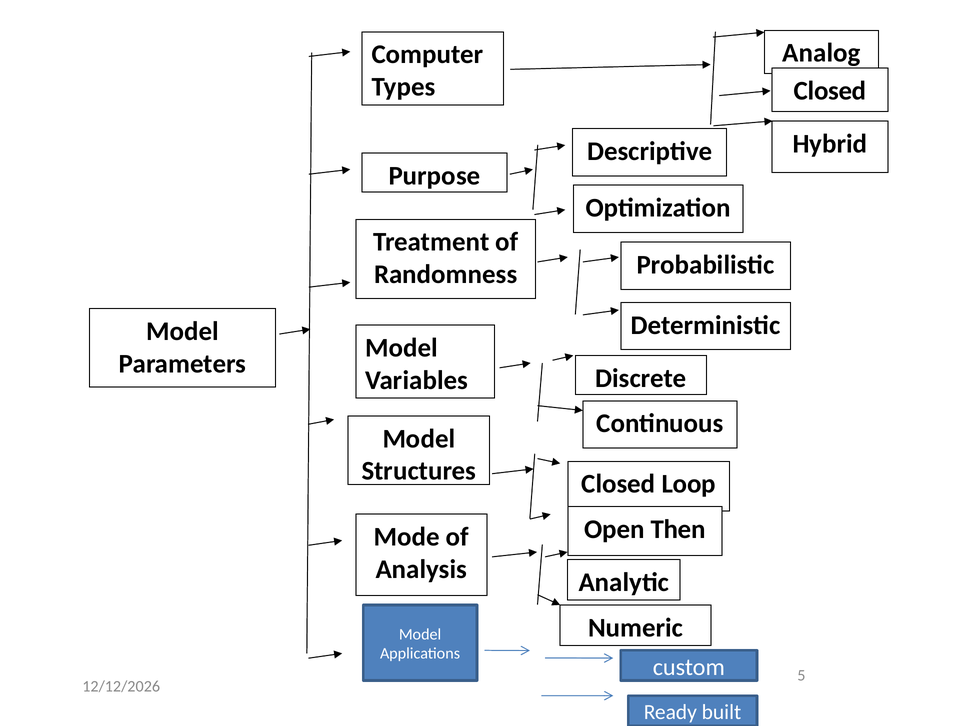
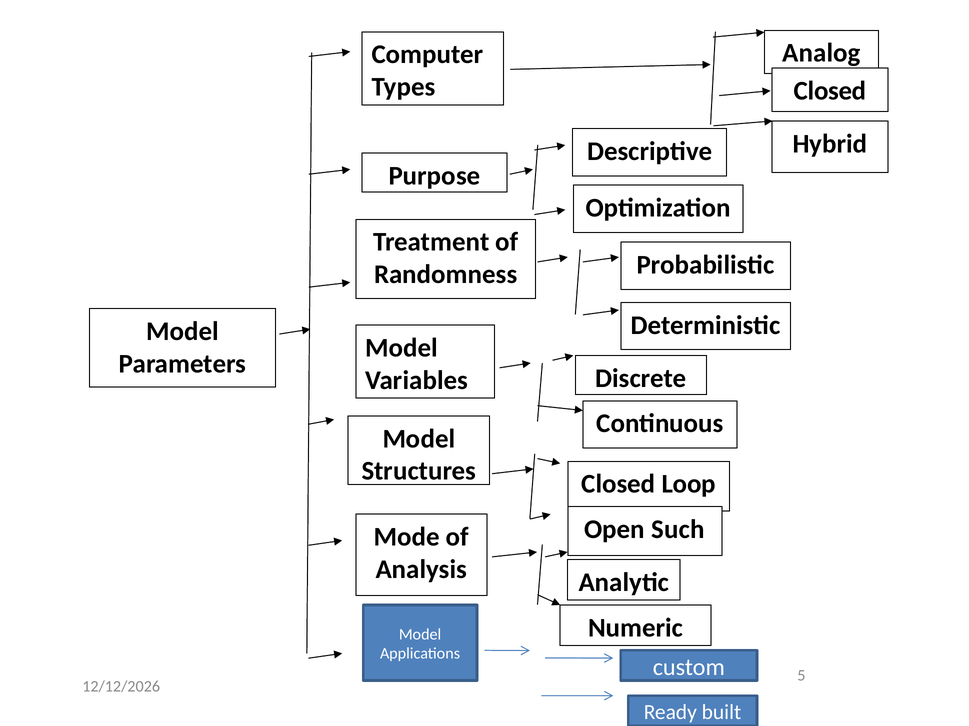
Then: Then -> Such
